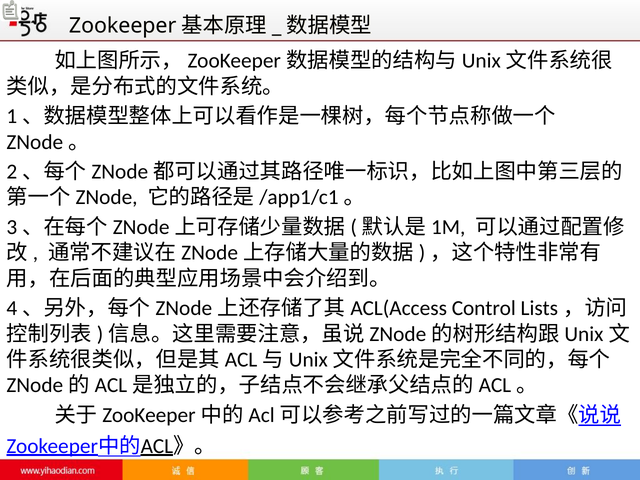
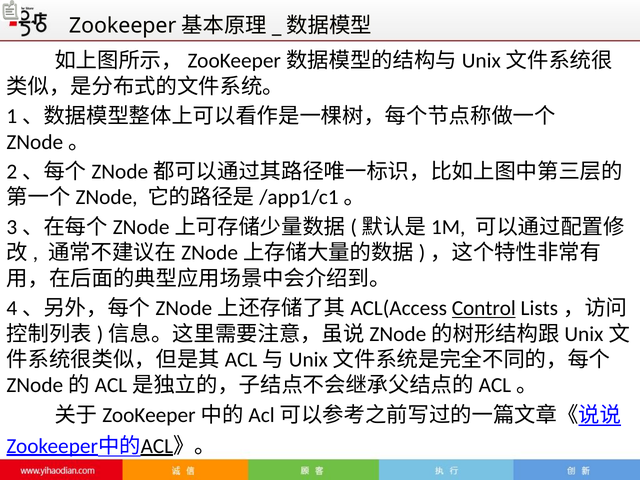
Control underline: none -> present
